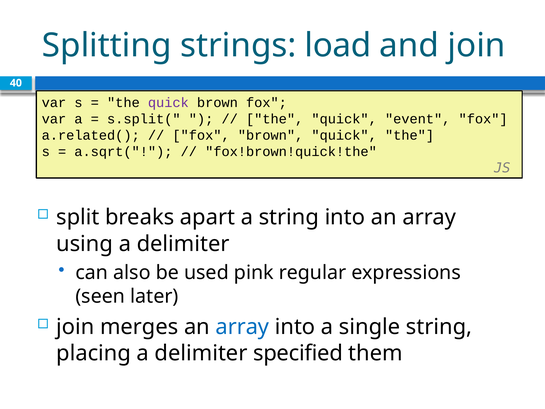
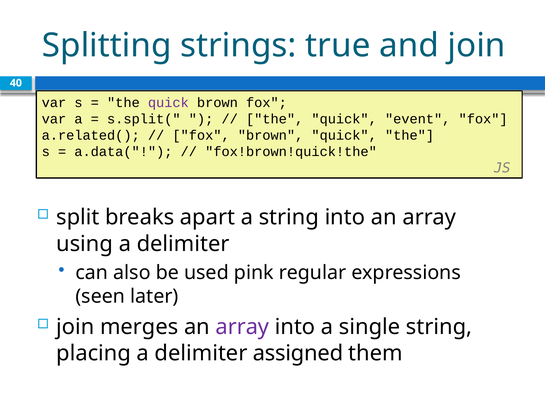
load: load -> true
a.sqrt(: a.sqrt( -> a.data(
array at (242, 327) colour: blue -> purple
specified: specified -> assigned
